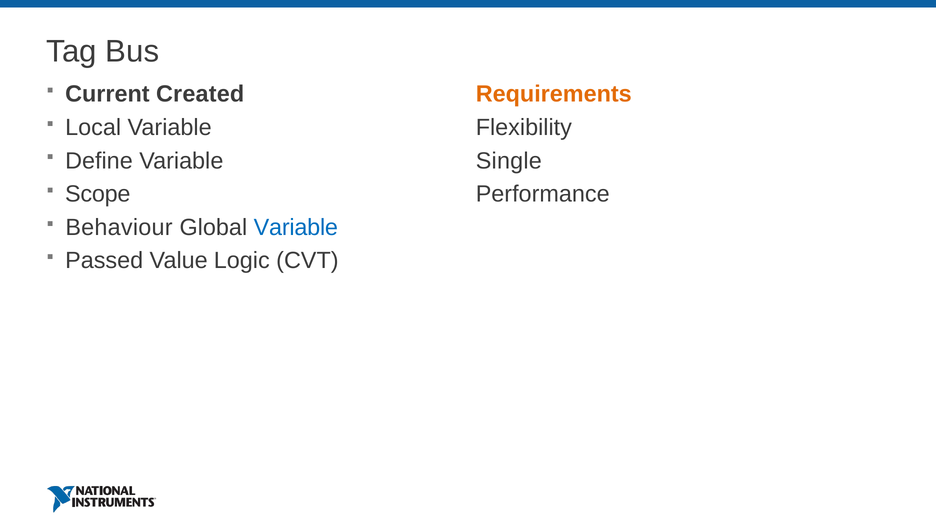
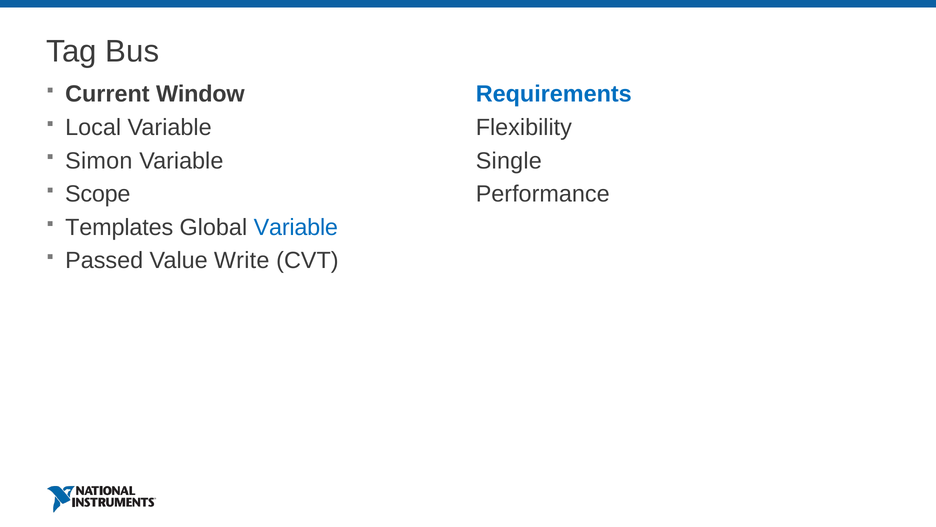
Requirements colour: orange -> blue
Created: Created -> Window
Define: Define -> Simon
Behaviour: Behaviour -> Templates
Logic: Logic -> Write
